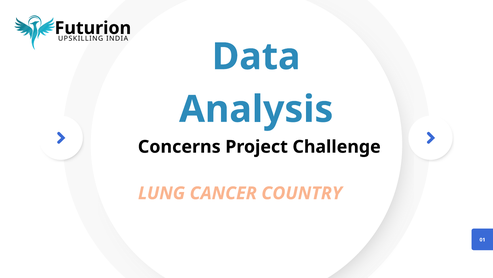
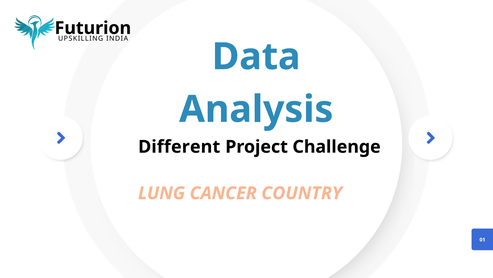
Concerns: Concerns -> Different
